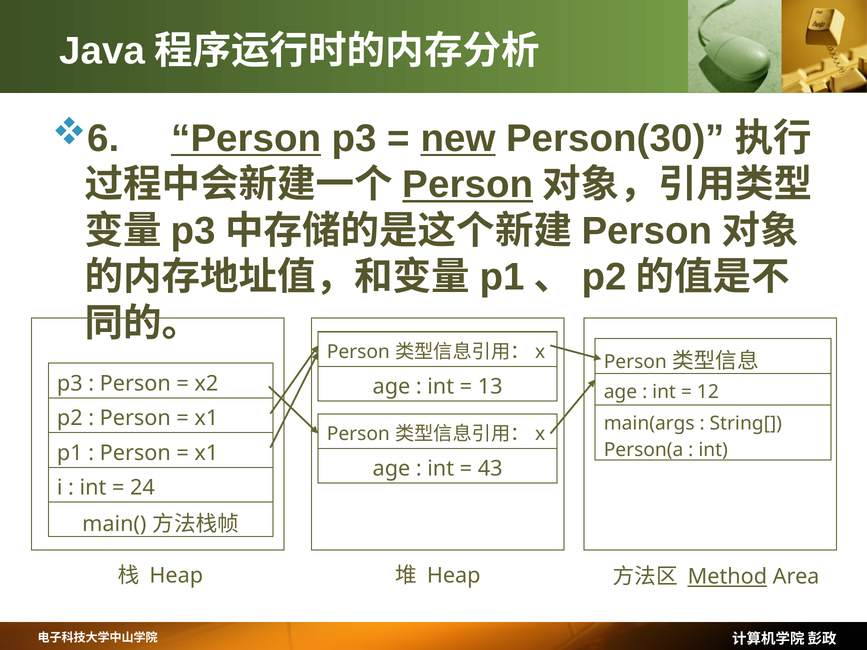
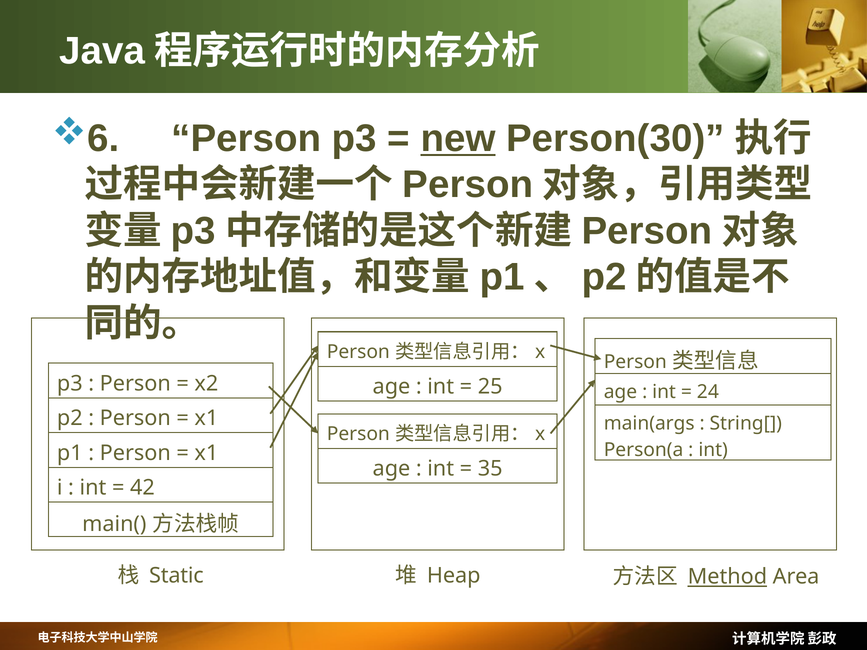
Person at (246, 139) underline: present -> none
Person at (468, 185) underline: present -> none
13: 13 -> 25
12: 12 -> 24
43: 43 -> 35
24: 24 -> 42
Heap at (176, 576): Heap -> Static
